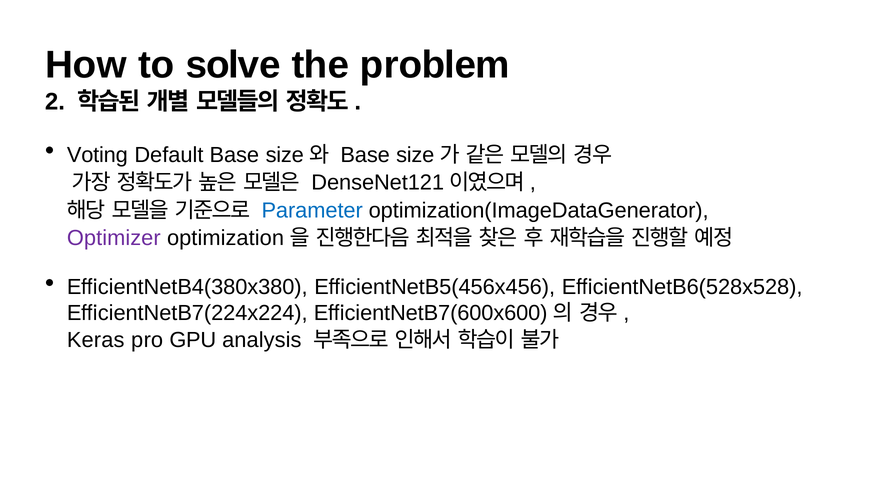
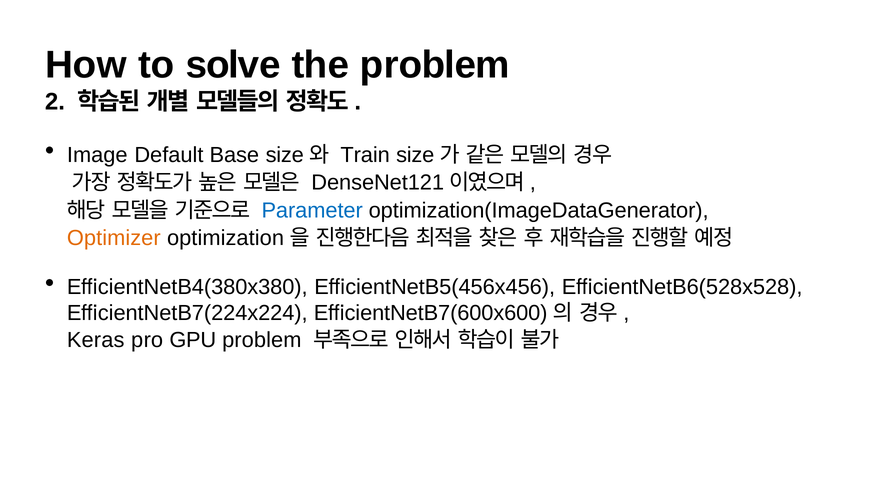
Voting: Voting -> Image
Base at (365, 155): Base -> Train
Optimizer colour: purple -> orange
GPU analysis: analysis -> problem
